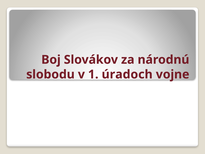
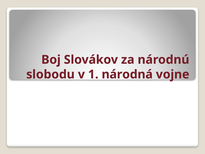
úradoch: úradoch -> národná
